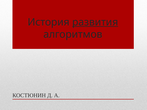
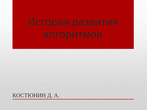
развития underline: present -> none
